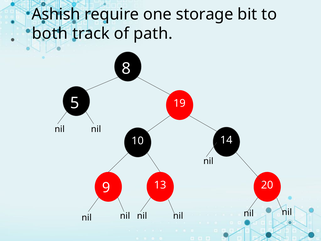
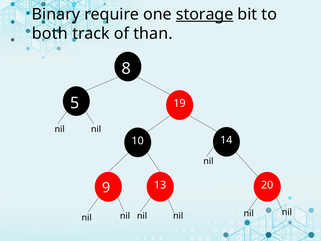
Ashish: Ashish -> Binary
storage underline: none -> present
path: path -> than
